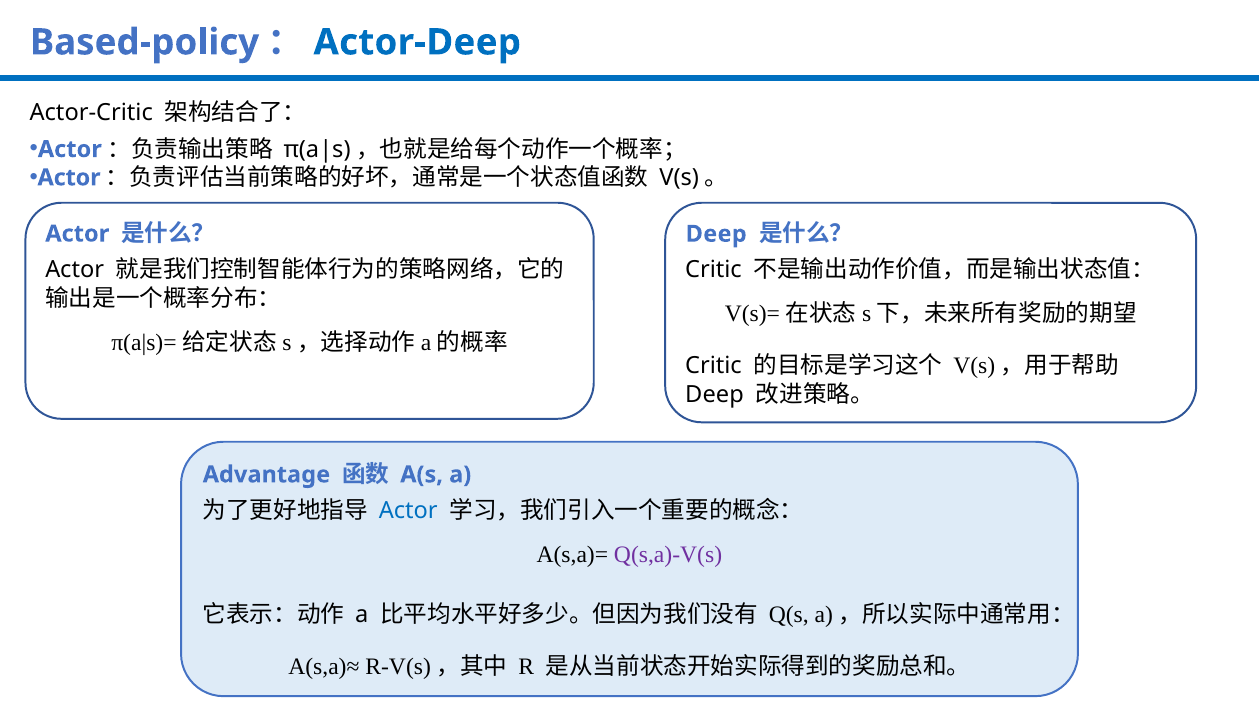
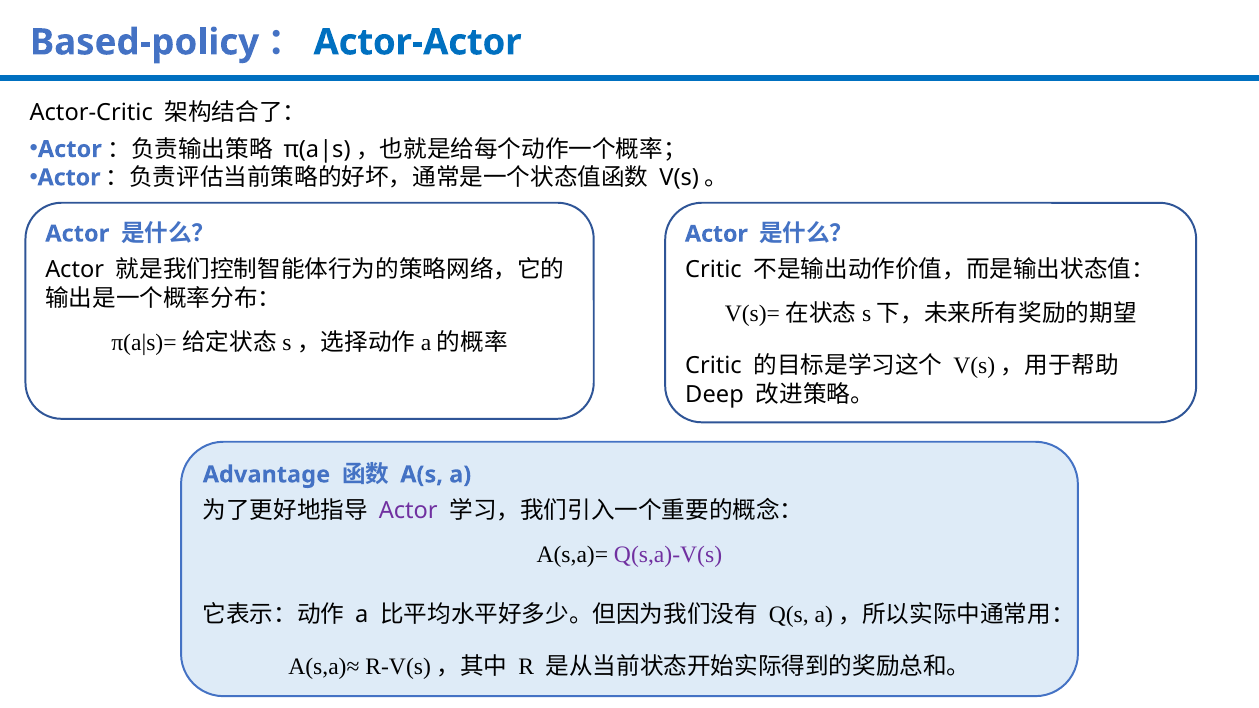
Actor-Deep: Actor-Deep -> Actor-Actor
Deep at (716, 234): Deep -> Actor
Actor at (408, 511) colour: blue -> purple
